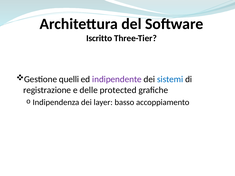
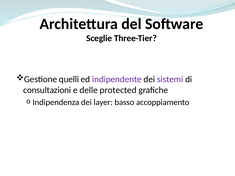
Iscritto: Iscritto -> Sceglie
sistemi colour: blue -> purple
registrazione: registrazione -> consultazioni
